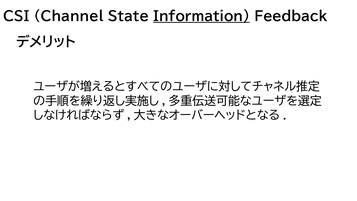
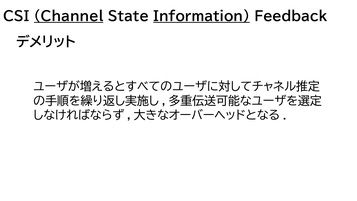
Channel underline: none -> present
